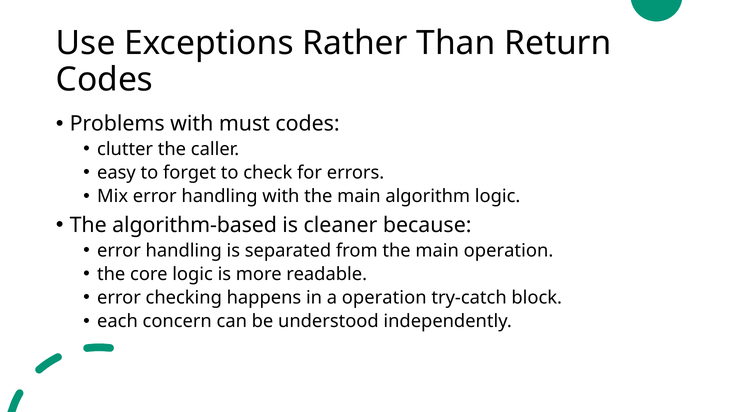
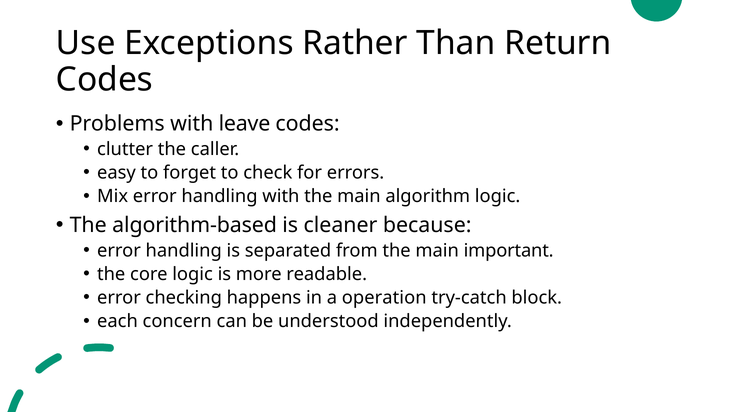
must: must -> leave
main operation: operation -> important
